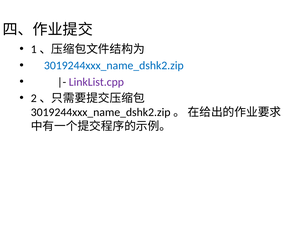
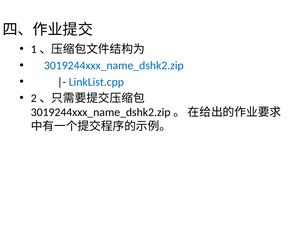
LinkList.cpp colour: purple -> blue
